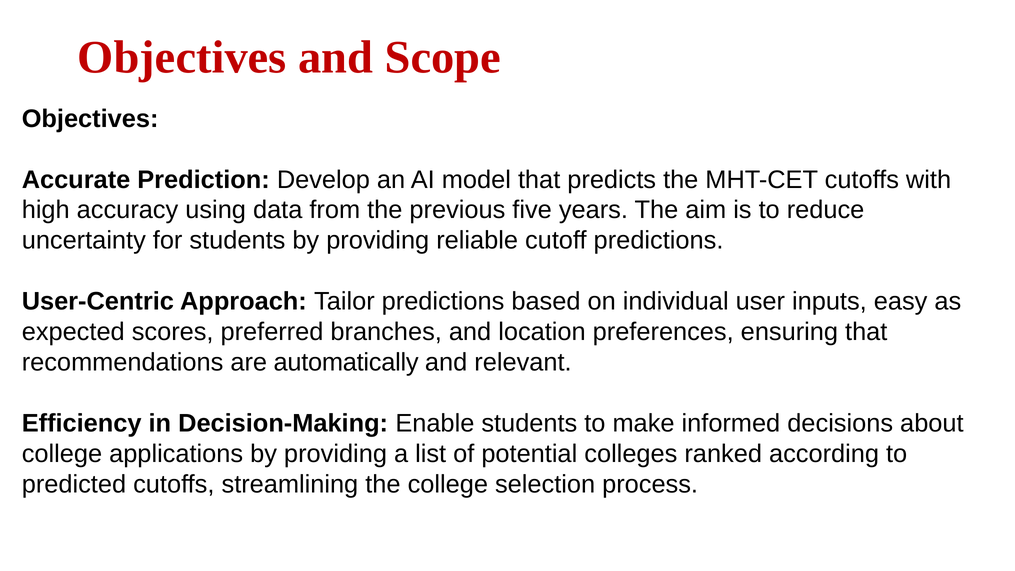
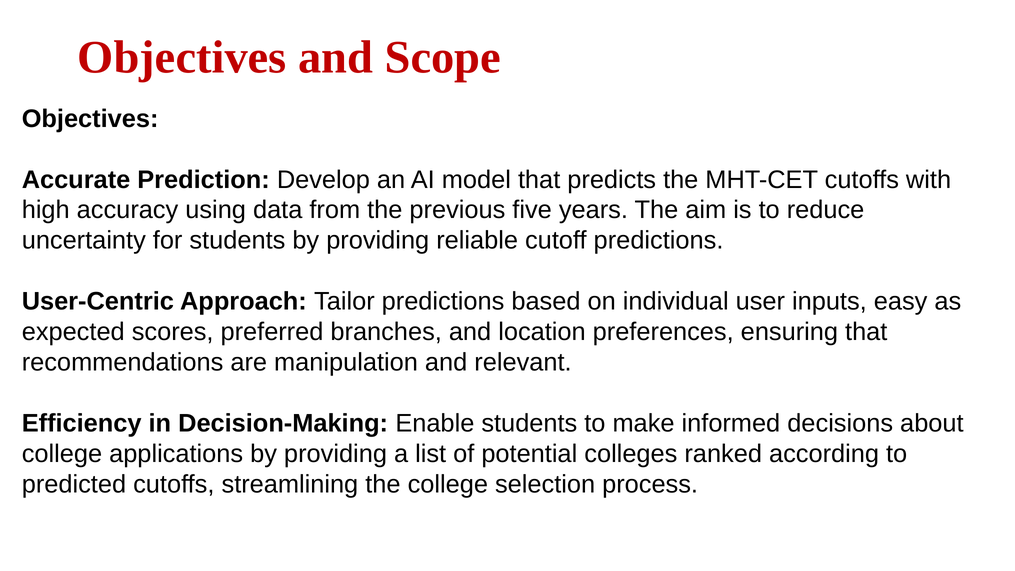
automatically: automatically -> manipulation
